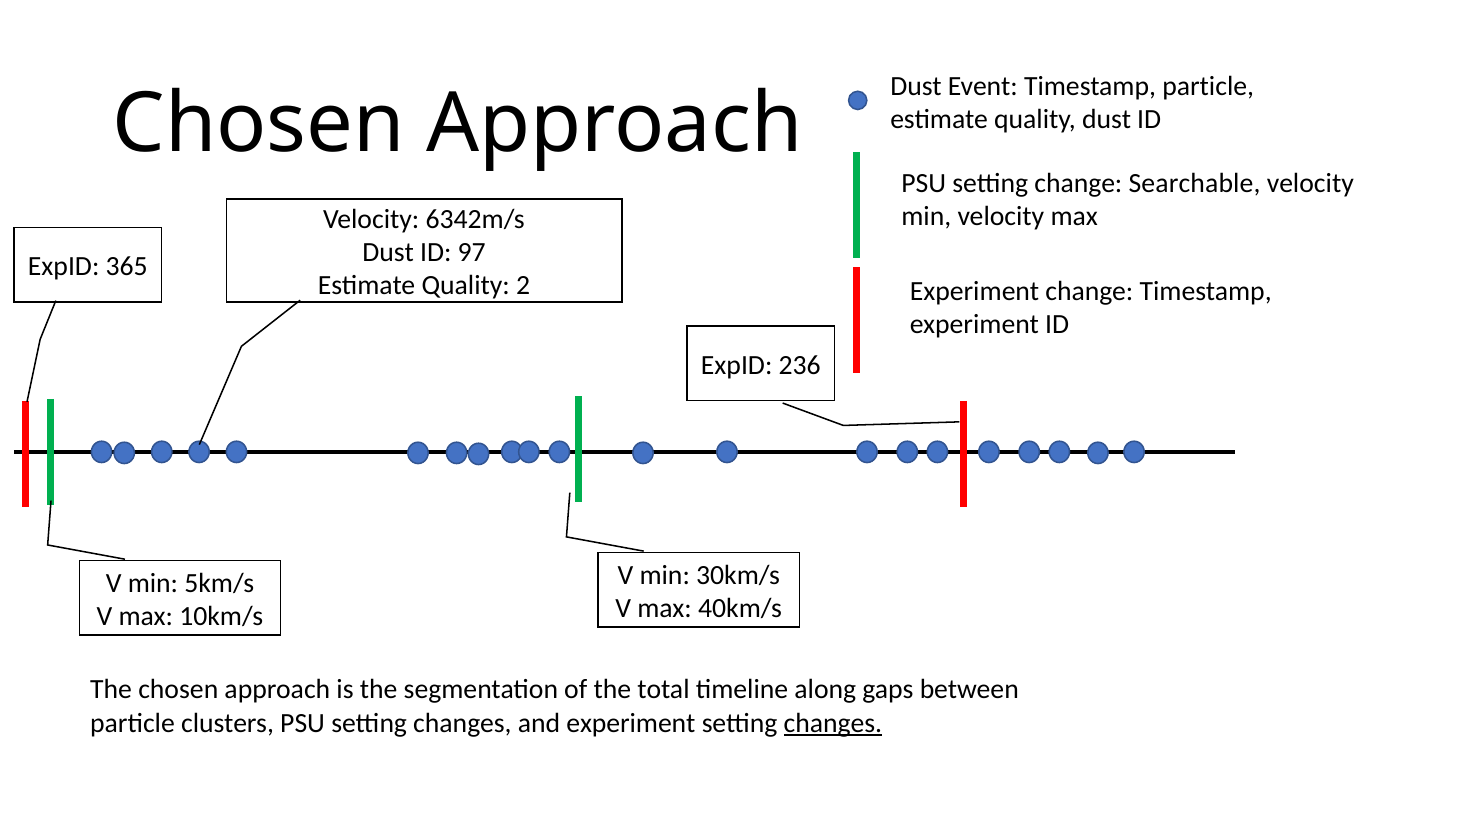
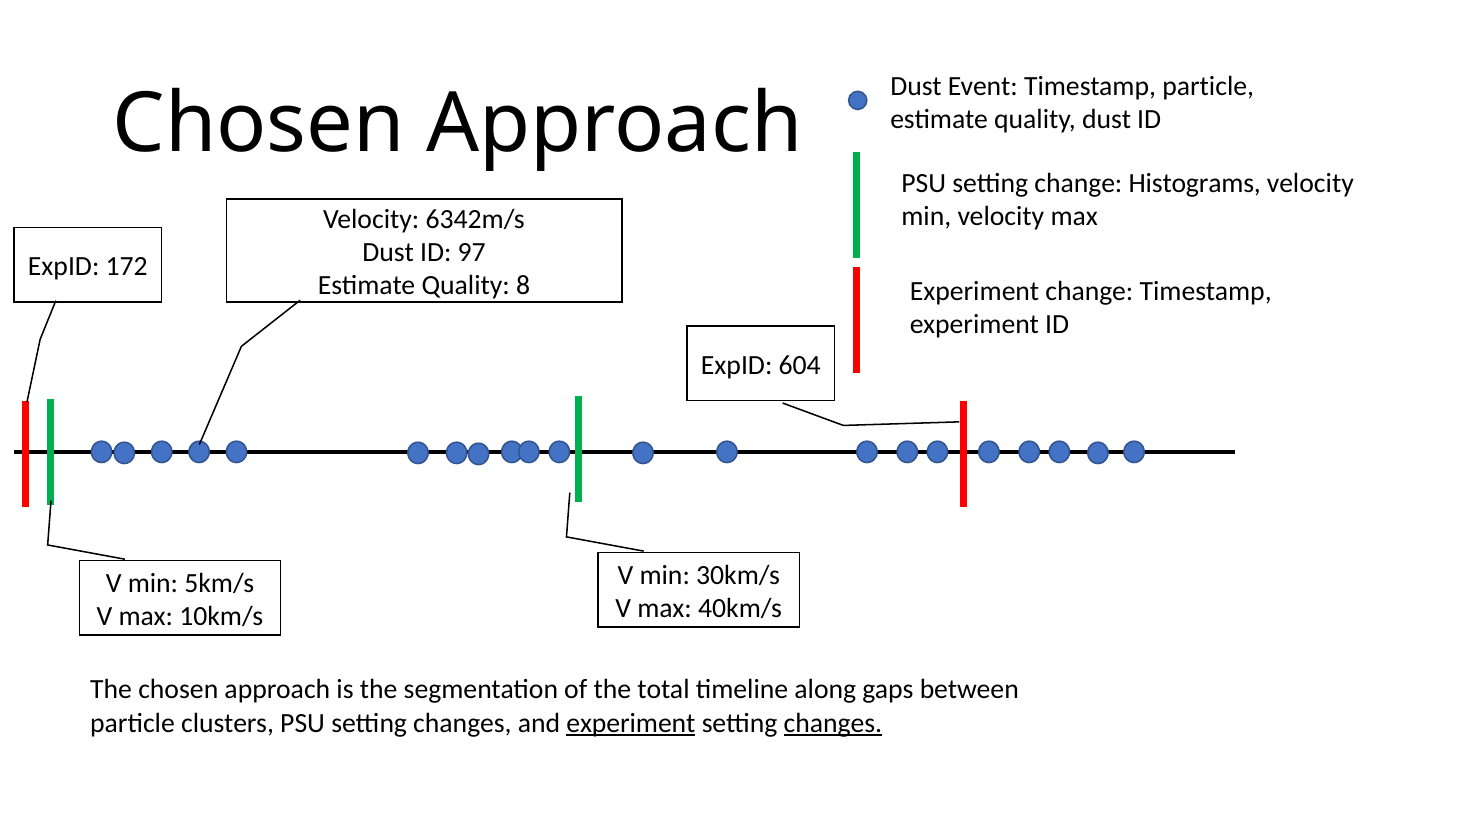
Searchable: Searchable -> Histograms
365: 365 -> 172
2: 2 -> 8
236: 236 -> 604
experiment at (631, 722) underline: none -> present
